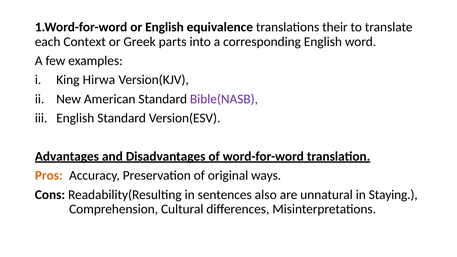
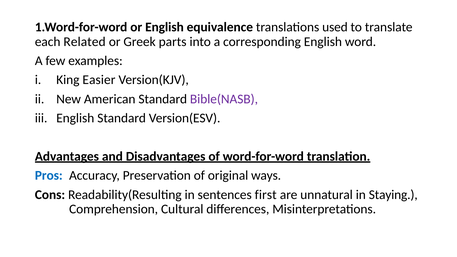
their: their -> used
Context: Context -> Related
Hirwa: Hirwa -> Easier
Pros colour: orange -> blue
also: also -> first
